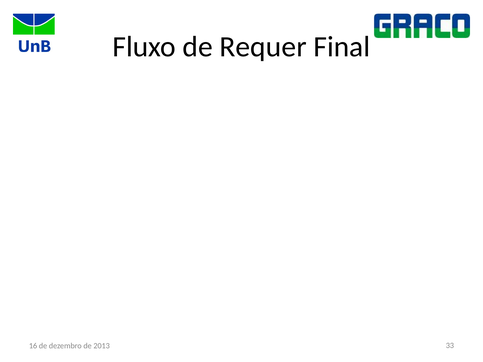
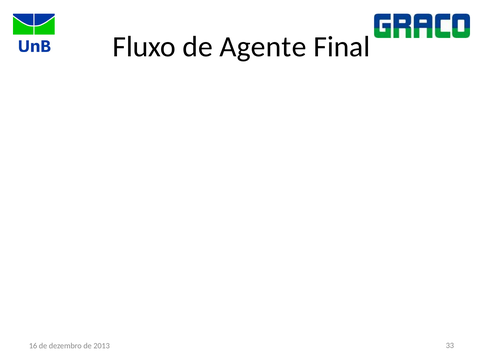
Requer: Requer -> Agente
